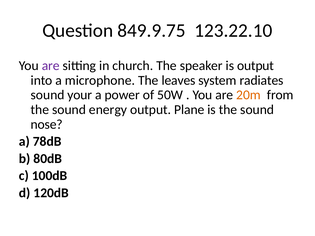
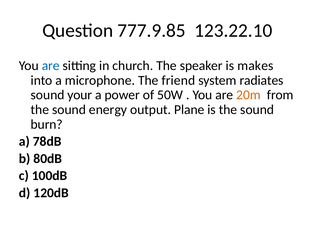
849.9.75: 849.9.75 -> 777.9.85
are at (51, 66) colour: purple -> blue
is output: output -> makes
leaves: leaves -> friend
nose: nose -> burn
